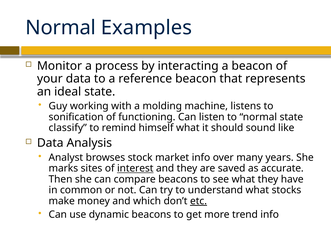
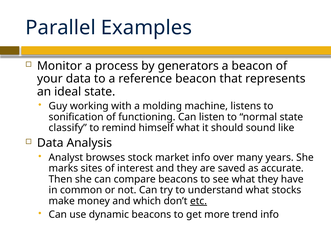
Normal at (61, 28): Normal -> Parallel
interacting: interacting -> generators
interest underline: present -> none
